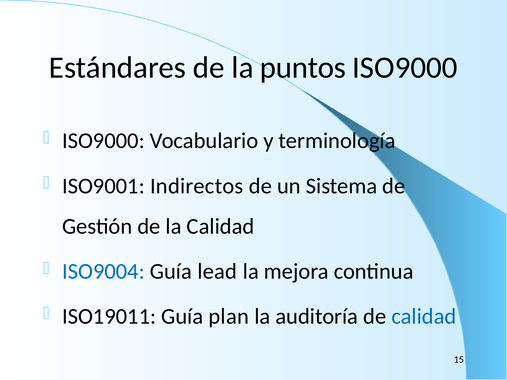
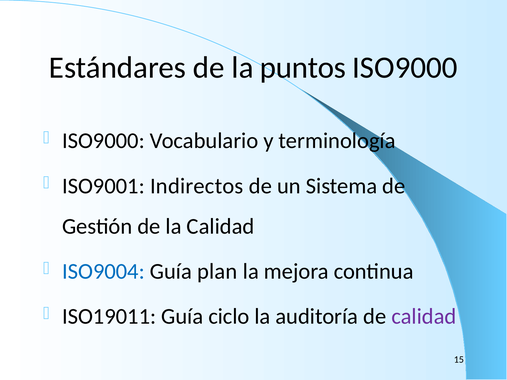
lead: lead -> plan
plan: plan -> ciclo
calidad at (424, 317) colour: blue -> purple
